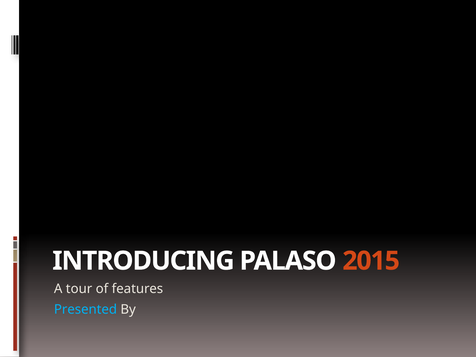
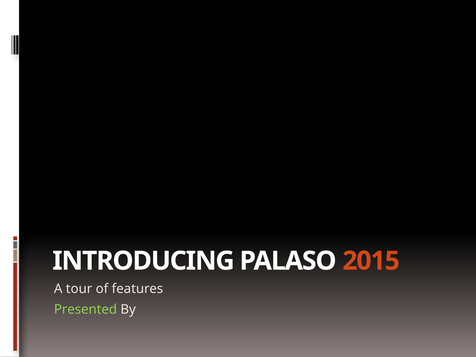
Presented colour: light blue -> light green
